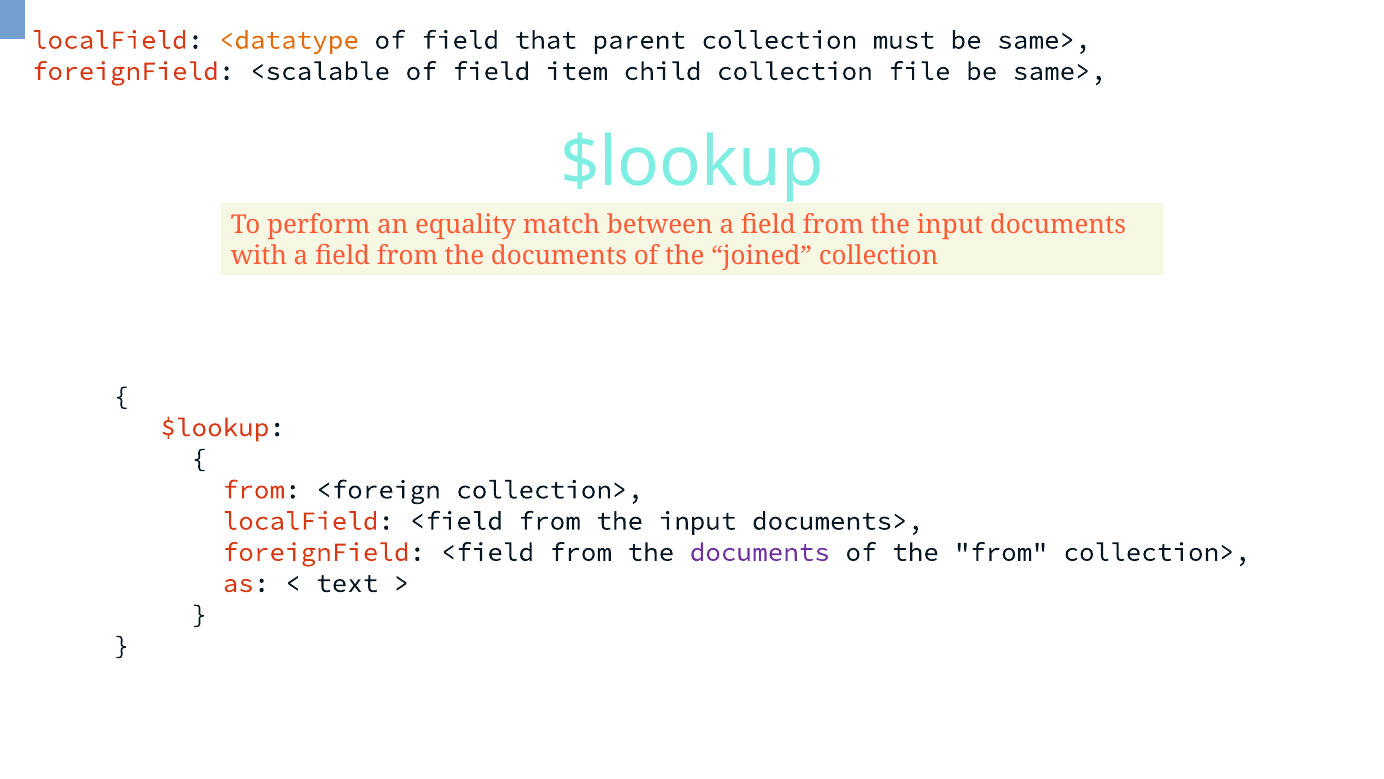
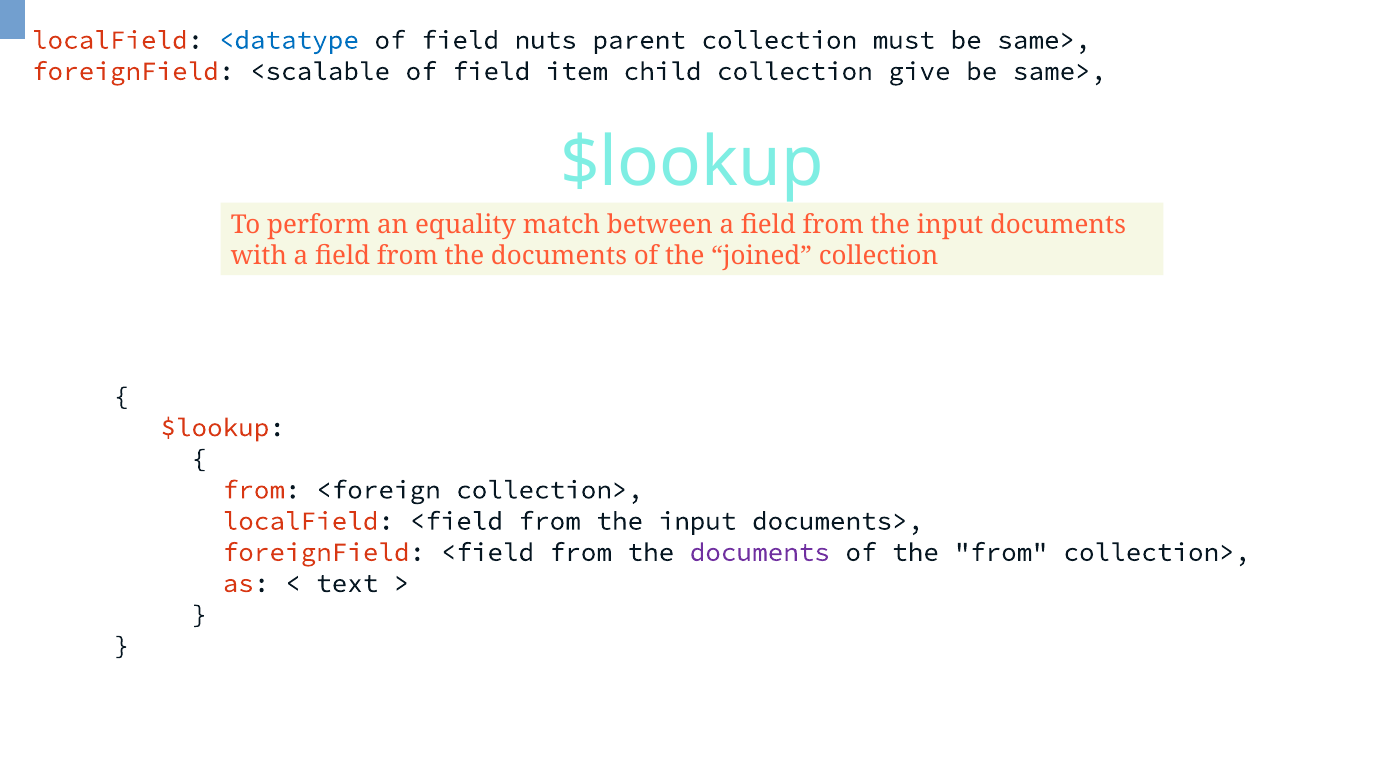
<datatype colour: orange -> blue
that: that -> nuts
file: file -> give
